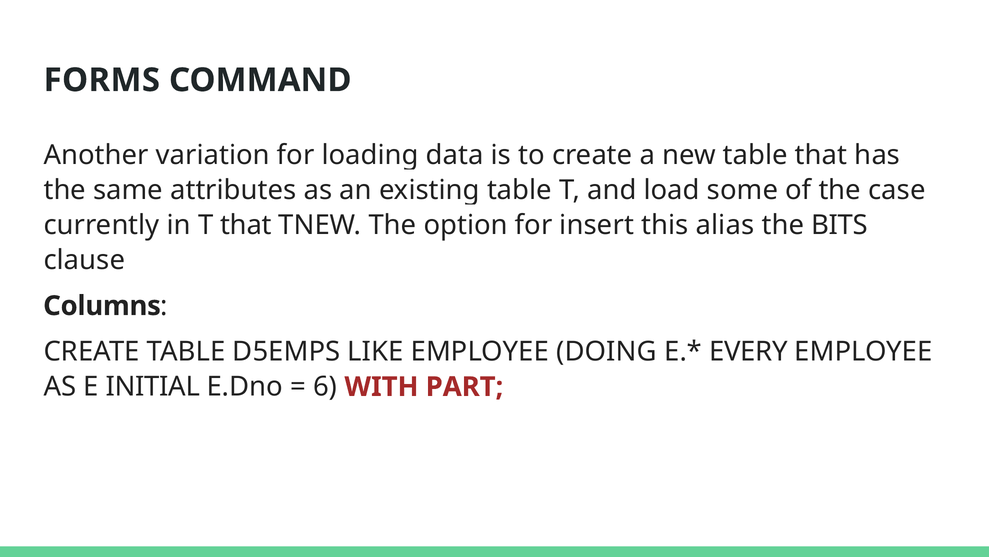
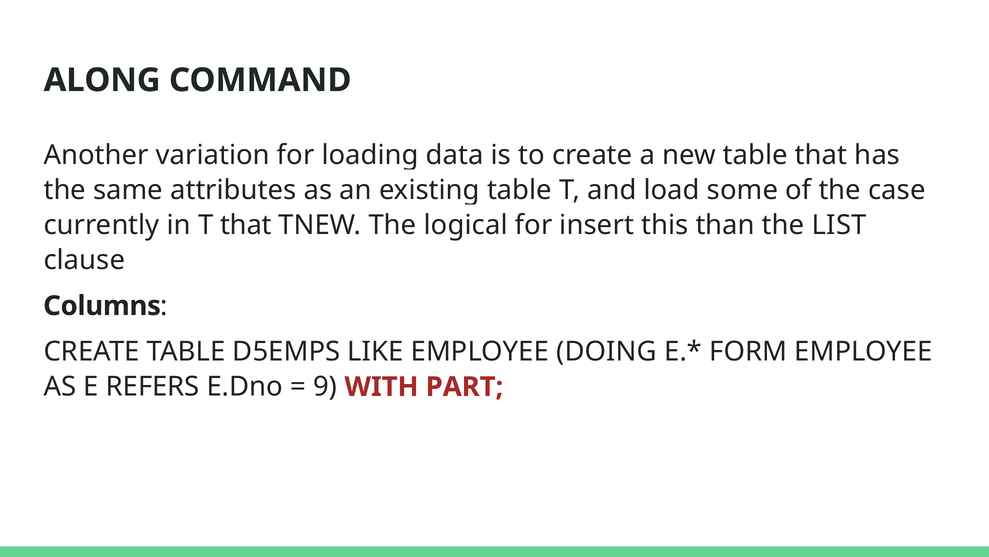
FORMS: FORMS -> ALONG
option: option -> logical
alias: alias -> than
BITS: BITS -> LIST
EVERY: EVERY -> FORM
INITIAL: INITIAL -> REFERS
6: 6 -> 9
